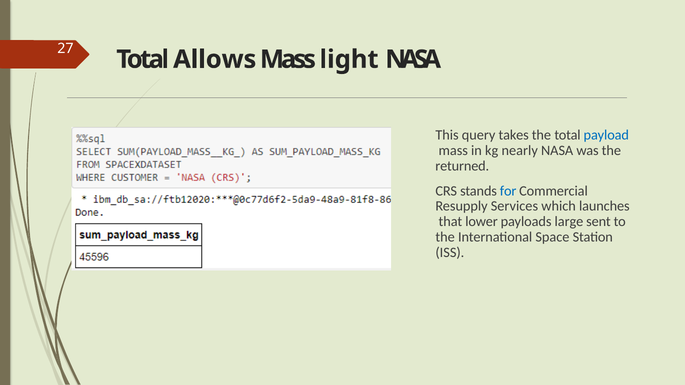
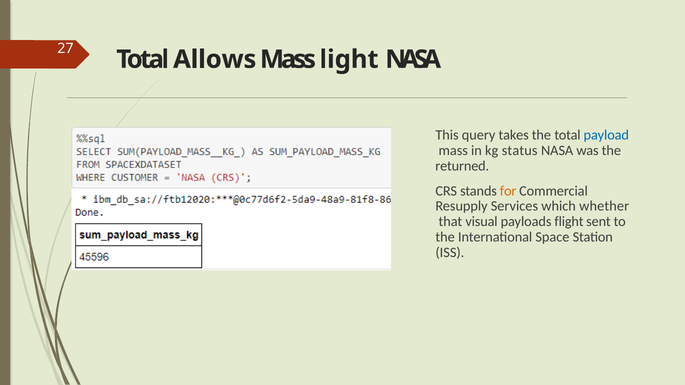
nearly: nearly -> status
for colour: blue -> orange
launches: launches -> whether
lower: lower -> visual
large: large -> flight
